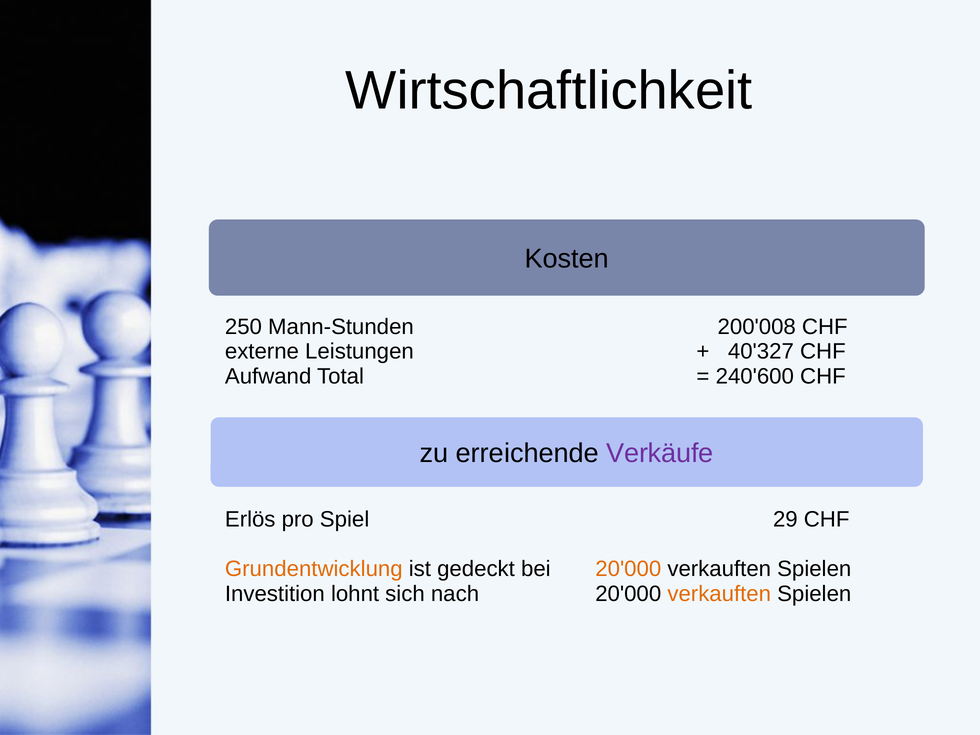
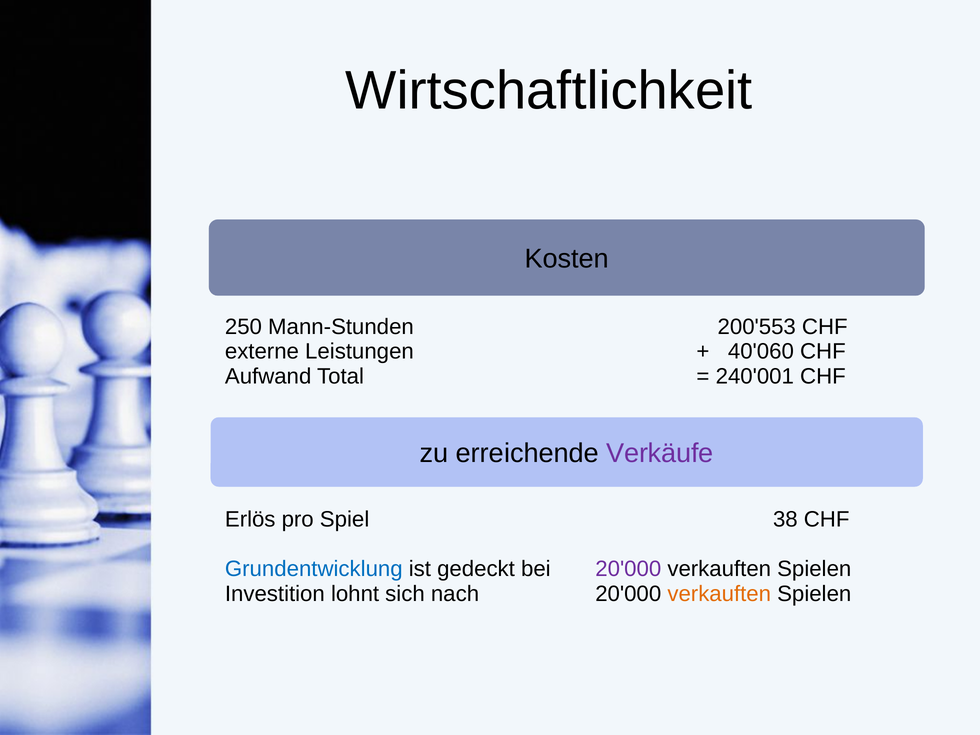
200'008: 200'008 -> 200'553
40'327: 40'327 -> 40'060
240'600: 240'600 -> 240'001
29: 29 -> 38
Grundentwicklung colour: orange -> blue
20'000 at (628, 569) colour: orange -> purple
